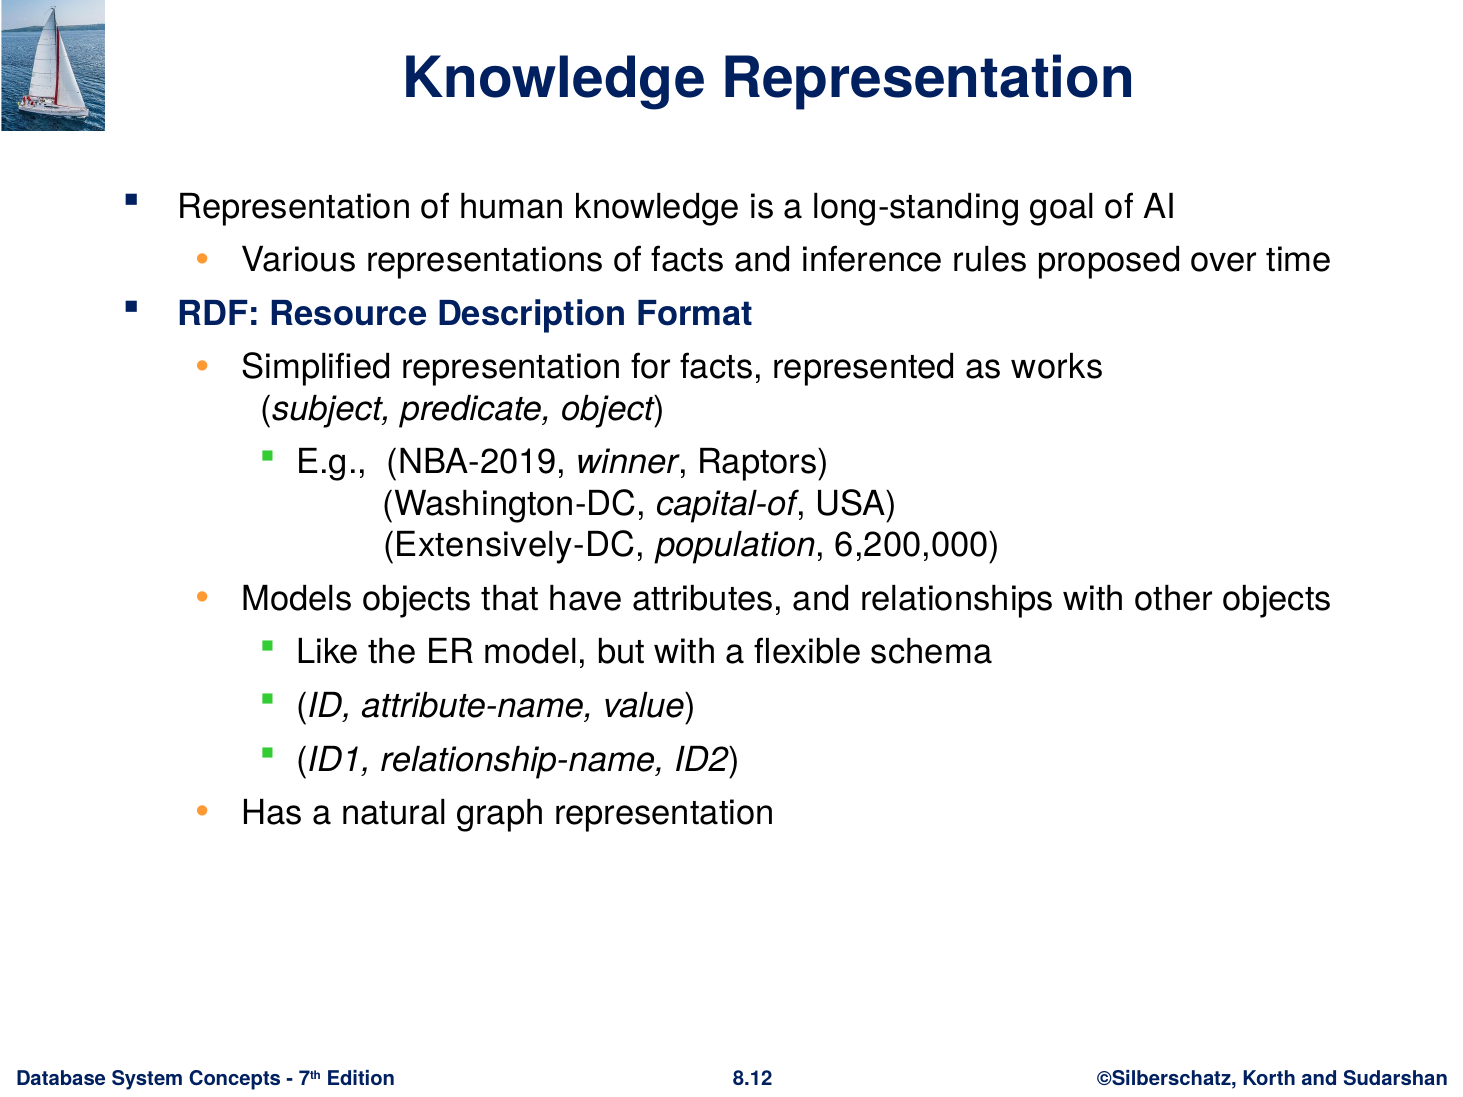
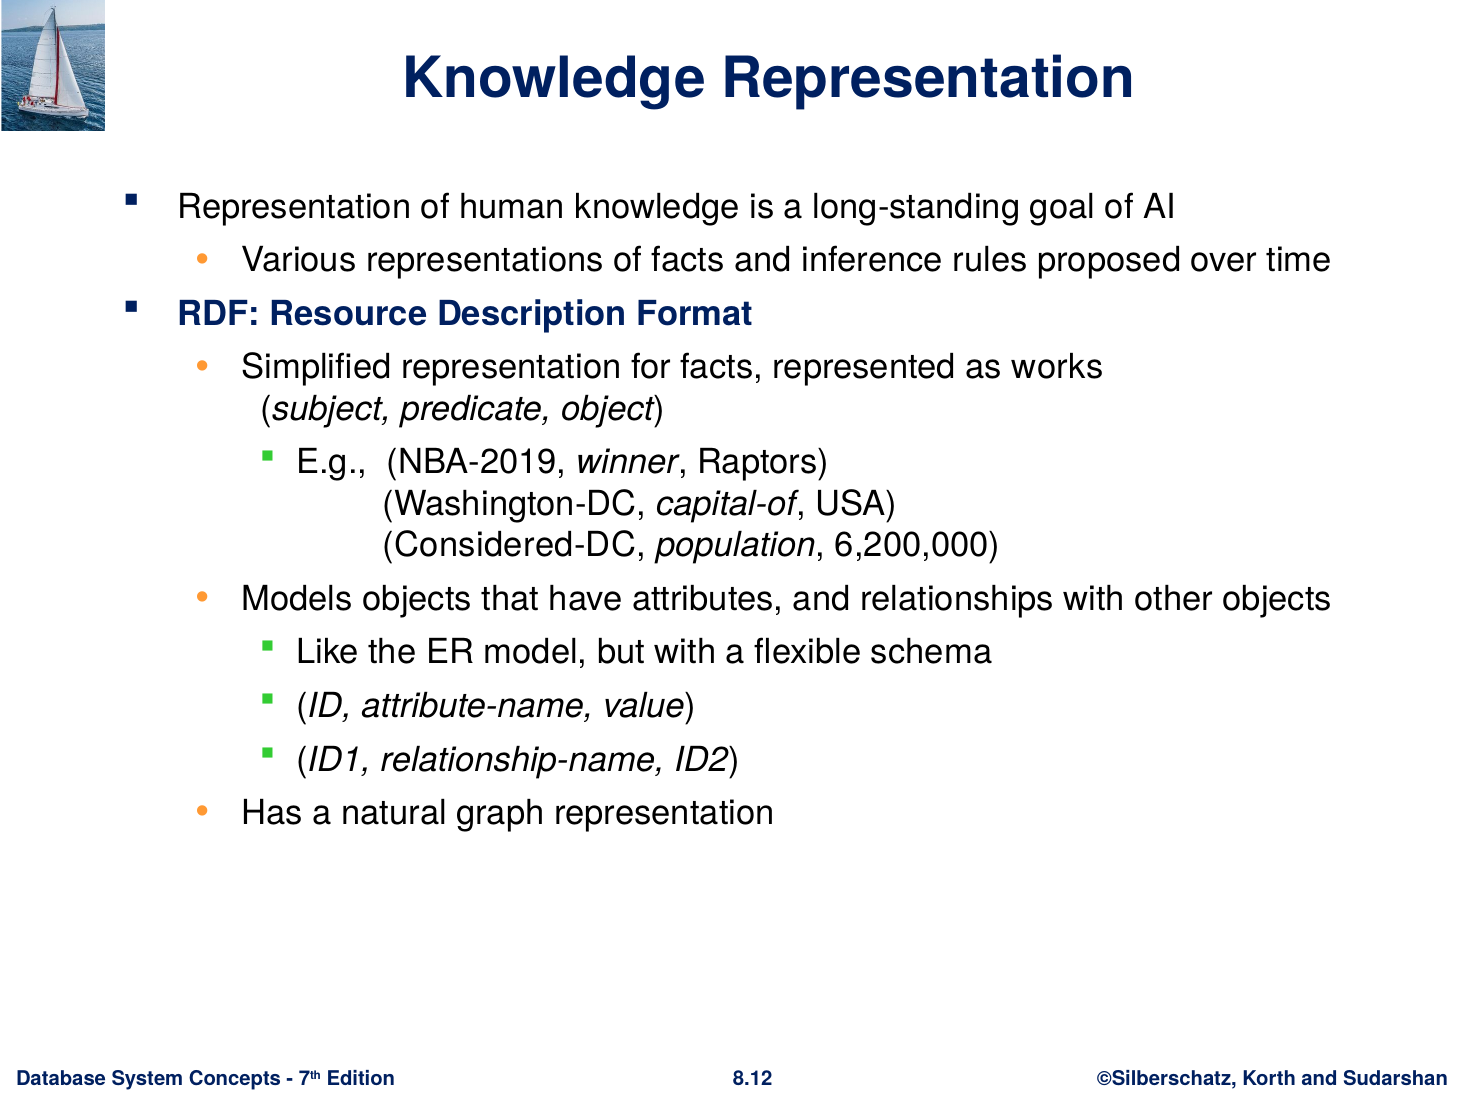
Extensively-DC: Extensively-DC -> Considered-DC
